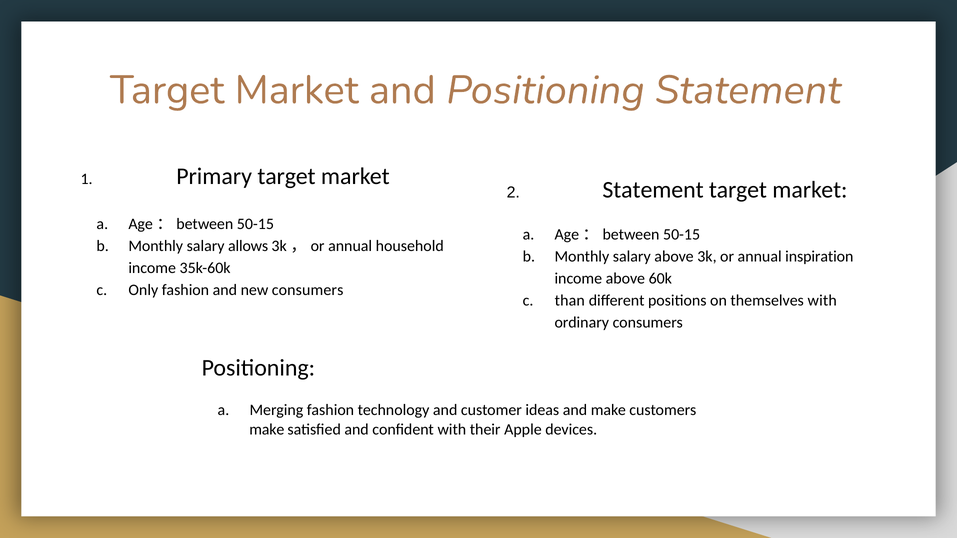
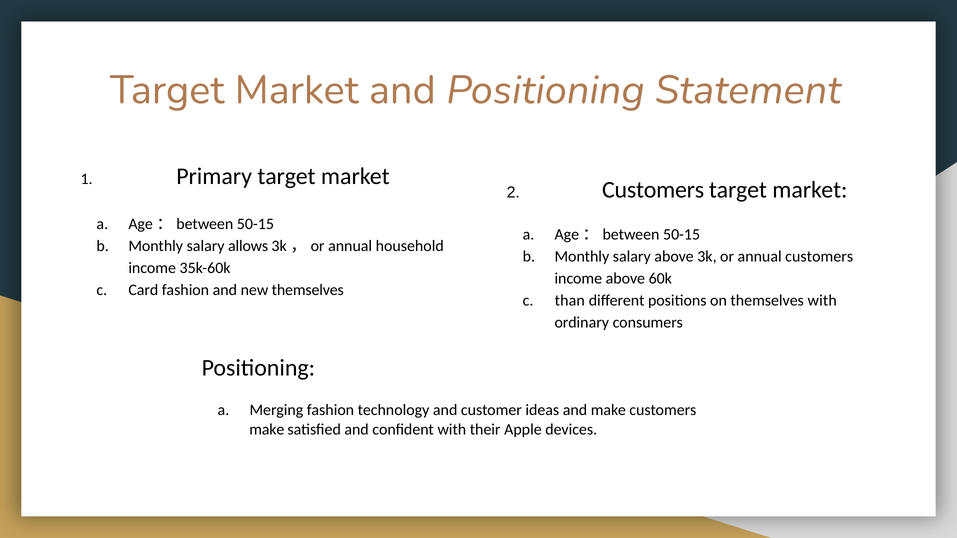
2 Statement: Statement -> Customers
annual inspiration: inspiration -> customers
Only: Only -> Card
new consumers: consumers -> themselves
